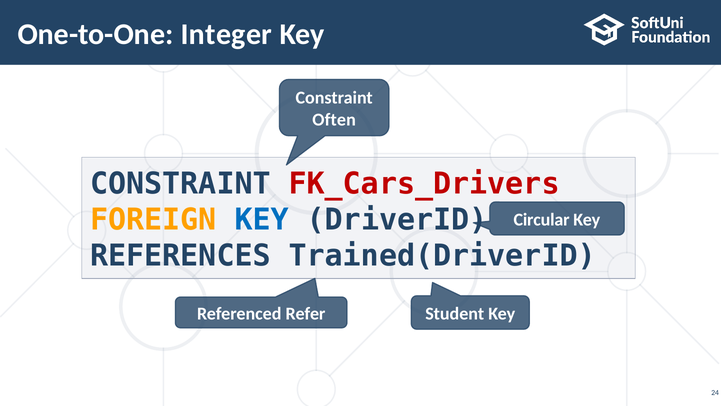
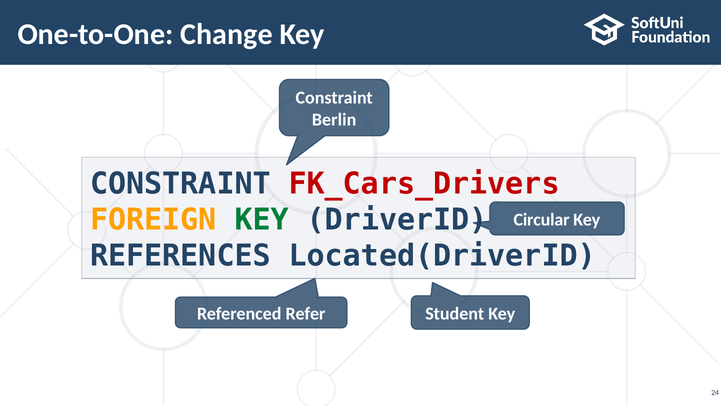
Integer: Integer -> Change
Often: Often -> Berlin
KEY at (262, 220) colour: blue -> green
Trained(DriverID: Trained(DriverID -> Located(DriverID
